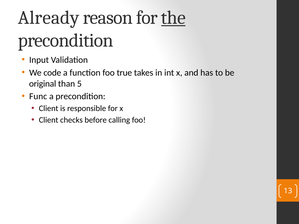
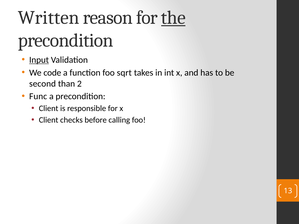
Already: Already -> Written
Input underline: none -> present
true: true -> sqrt
original: original -> second
5: 5 -> 2
